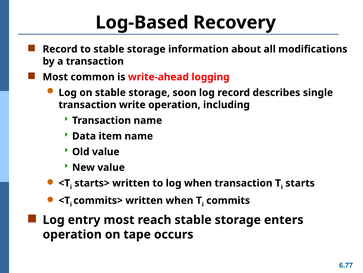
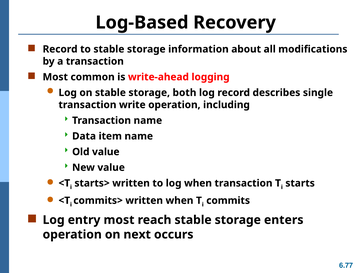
soon: soon -> both
tape: tape -> next
